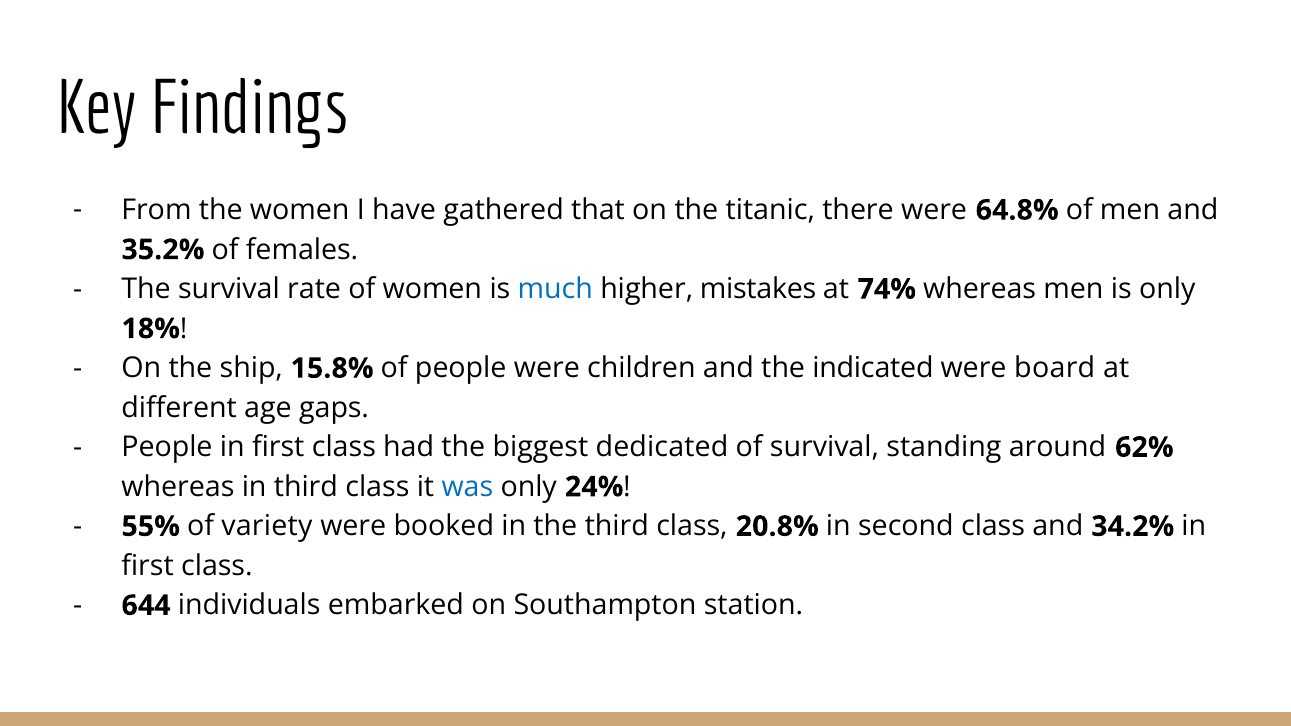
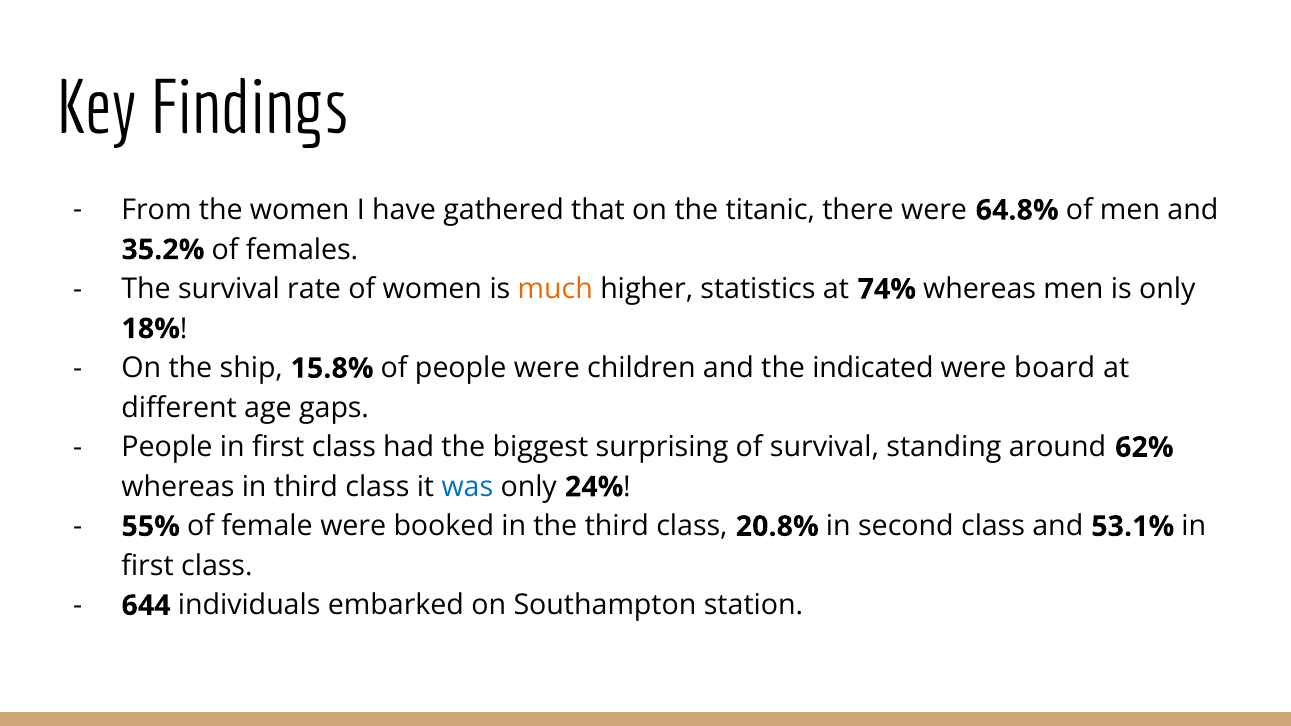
much colour: blue -> orange
mistakes: mistakes -> statistics
dedicated: dedicated -> surprising
variety: variety -> female
34.2%: 34.2% -> 53.1%
